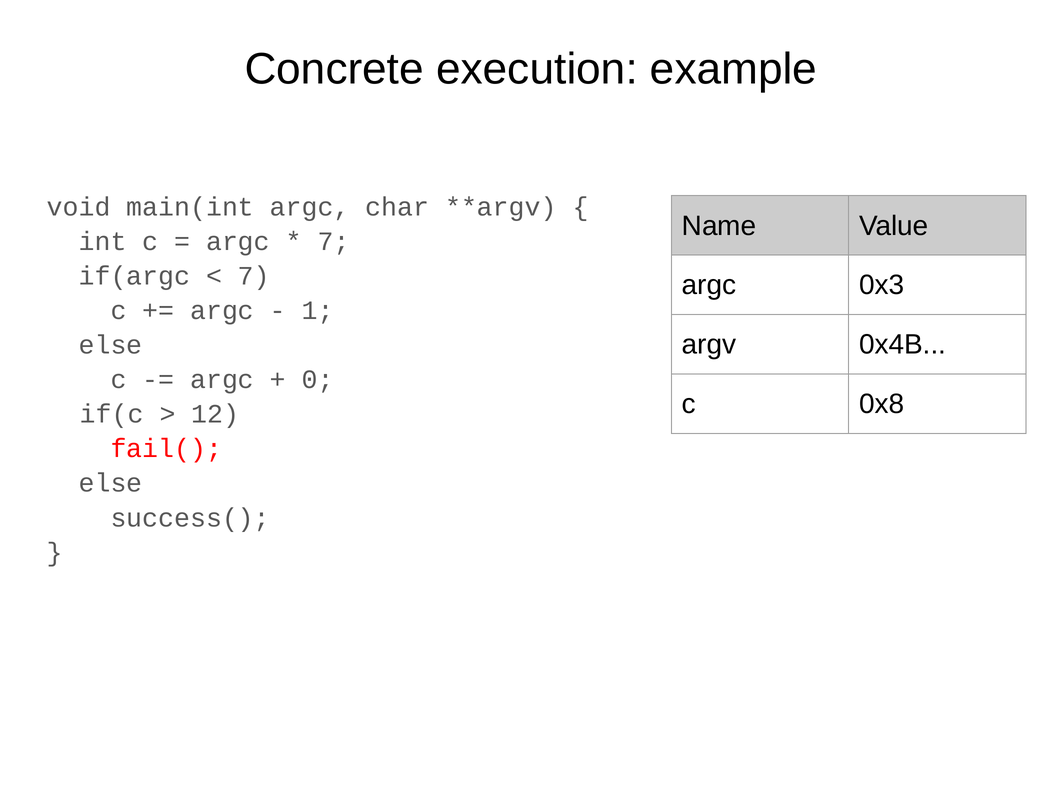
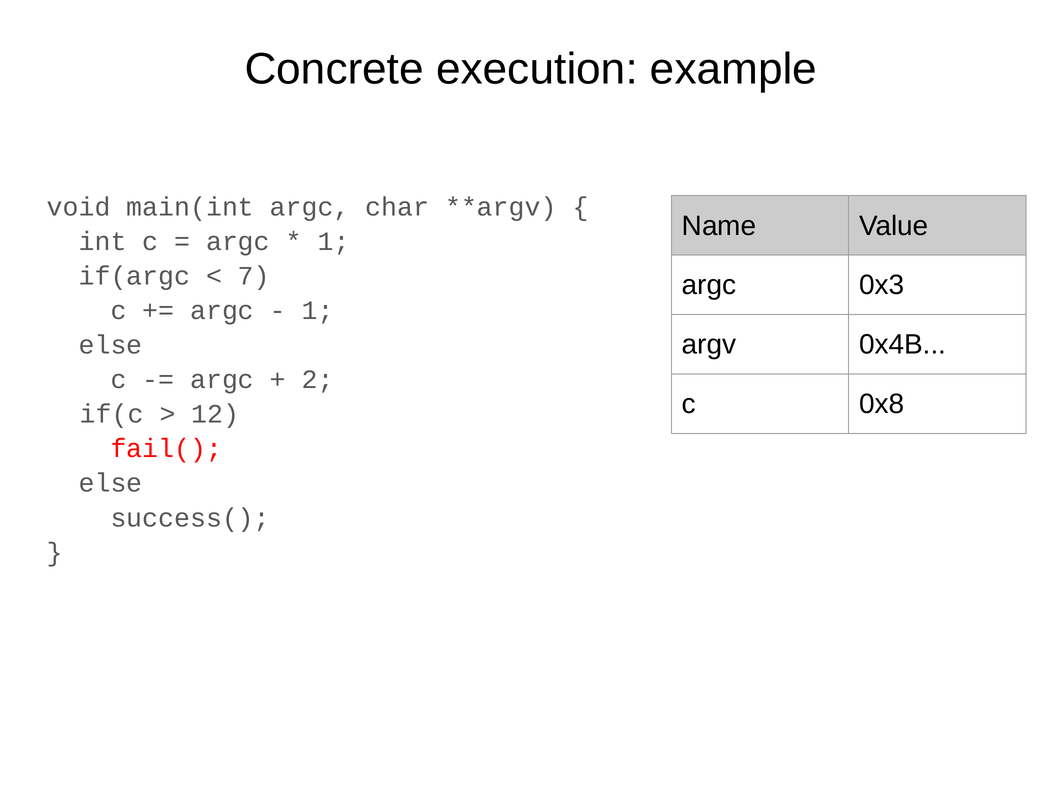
7 at (334, 241): 7 -> 1
0: 0 -> 2
